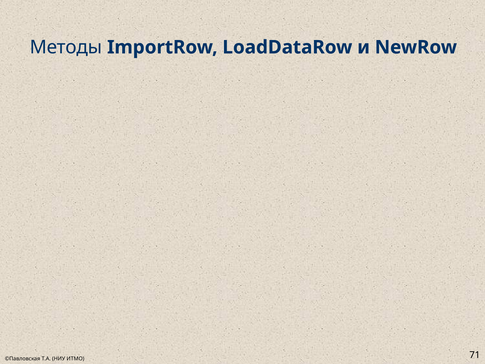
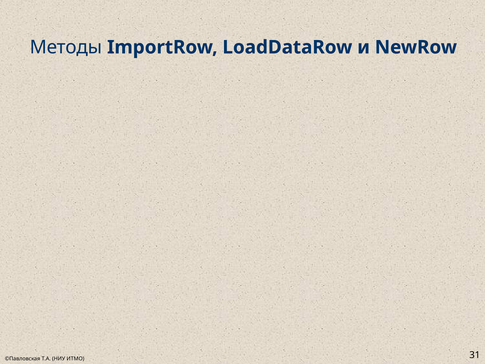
71: 71 -> 31
